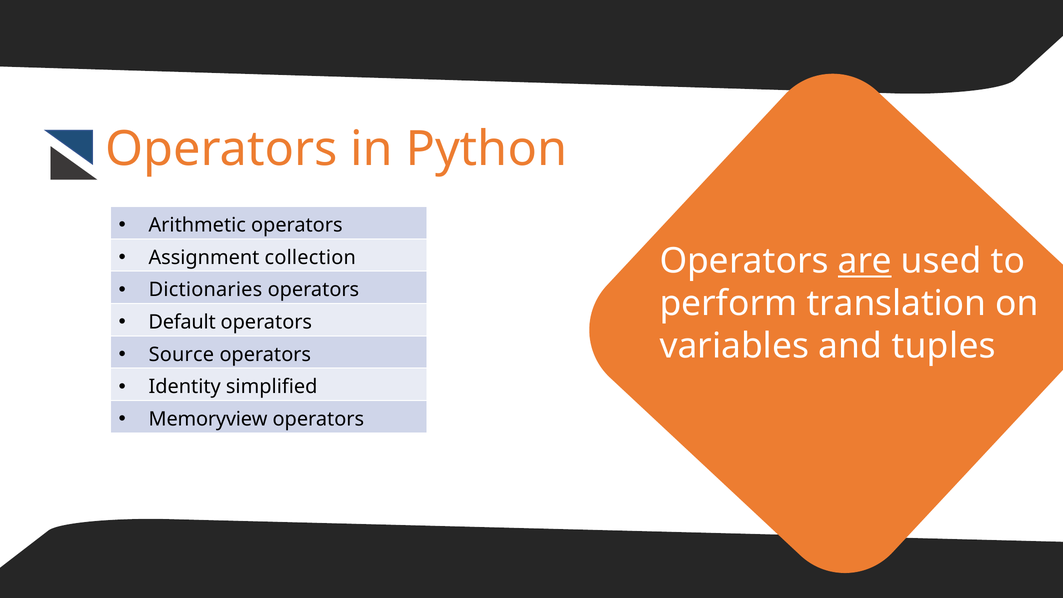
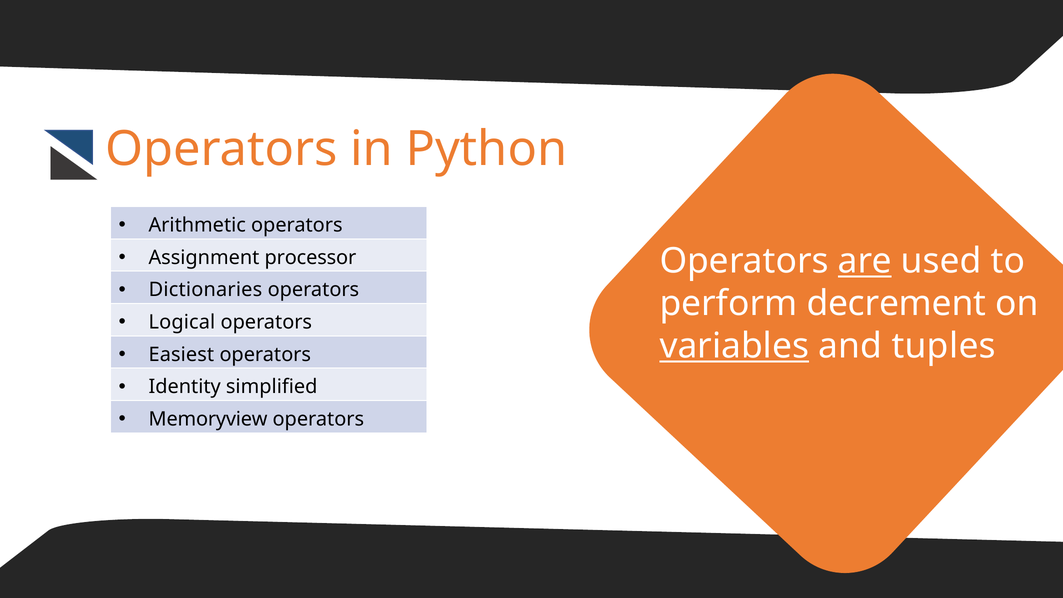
collection: collection -> processor
translation: translation -> decrement
Default: Default -> Logical
variables underline: none -> present
Source: Source -> Easiest
